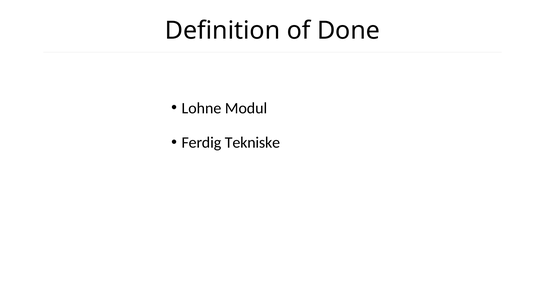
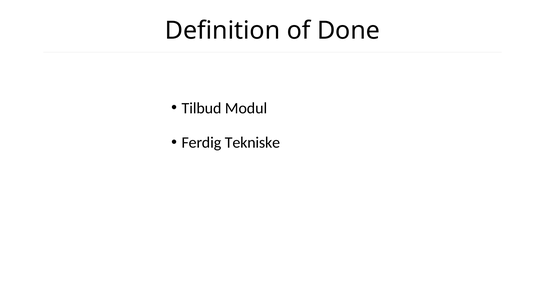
Lohne: Lohne -> Tilbud
